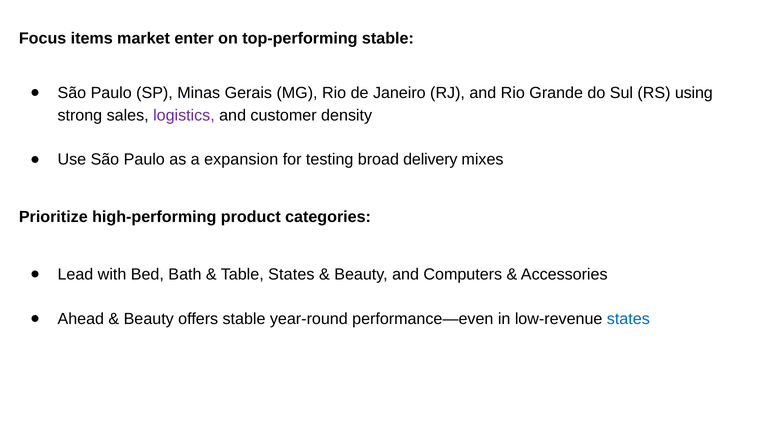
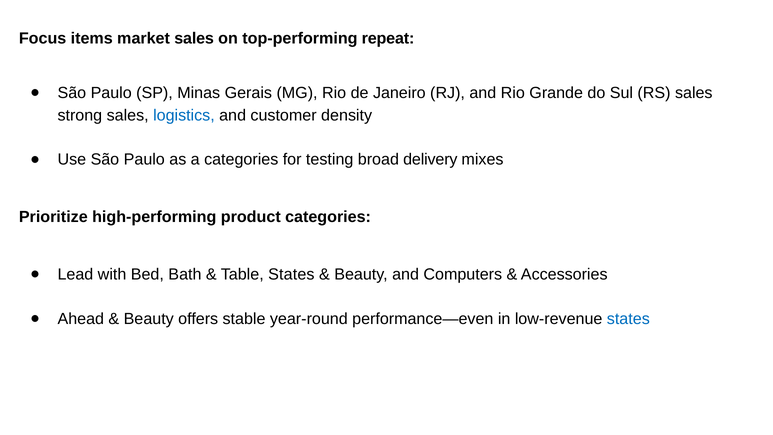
market enter: enter -> sales
top-performing stable: stable -> repeat
RS using: using -> sales
logistics colour: purple -> blue
a expansion: expansion -> categories
